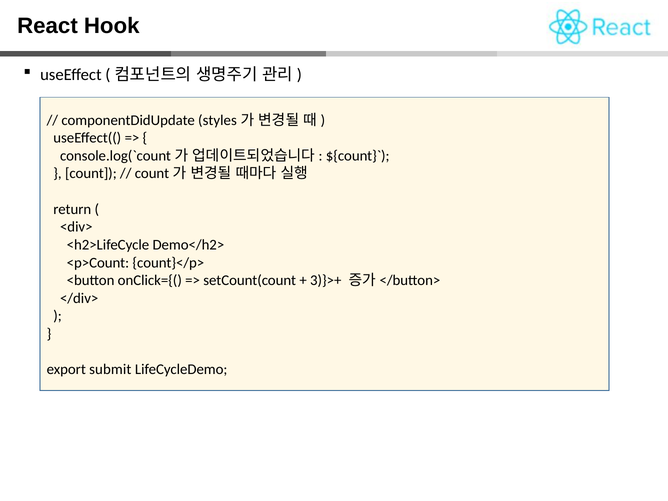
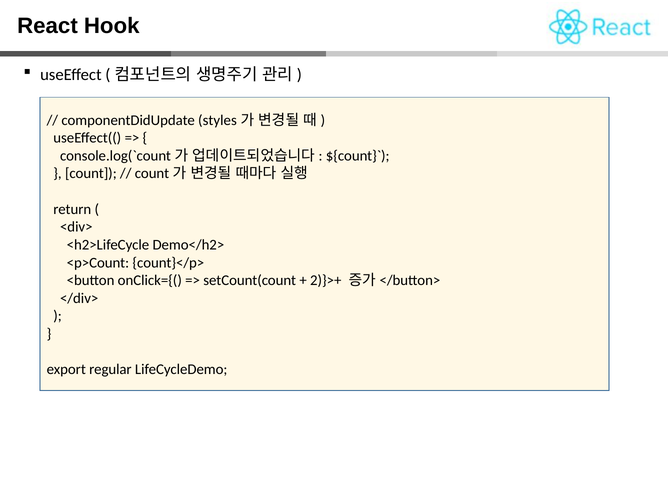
3)}>+: 3)}>+ -> 2)}>+
submit: submit -> regular
